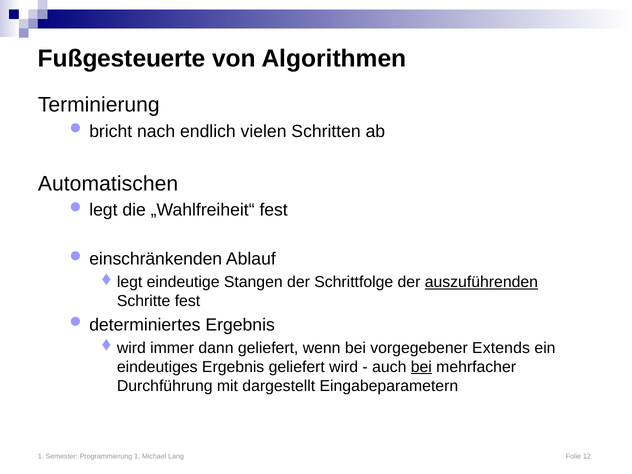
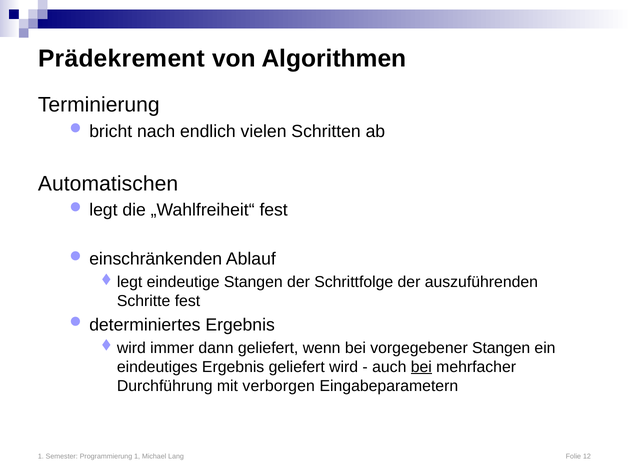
Fußgesteuerte: Fußgesteuerte -> Prädekrement
auszuführenden underline: present -> none
vorgegebener Extends: Extends -> Stangen
dargestellt: dargestellt -> verborgen
